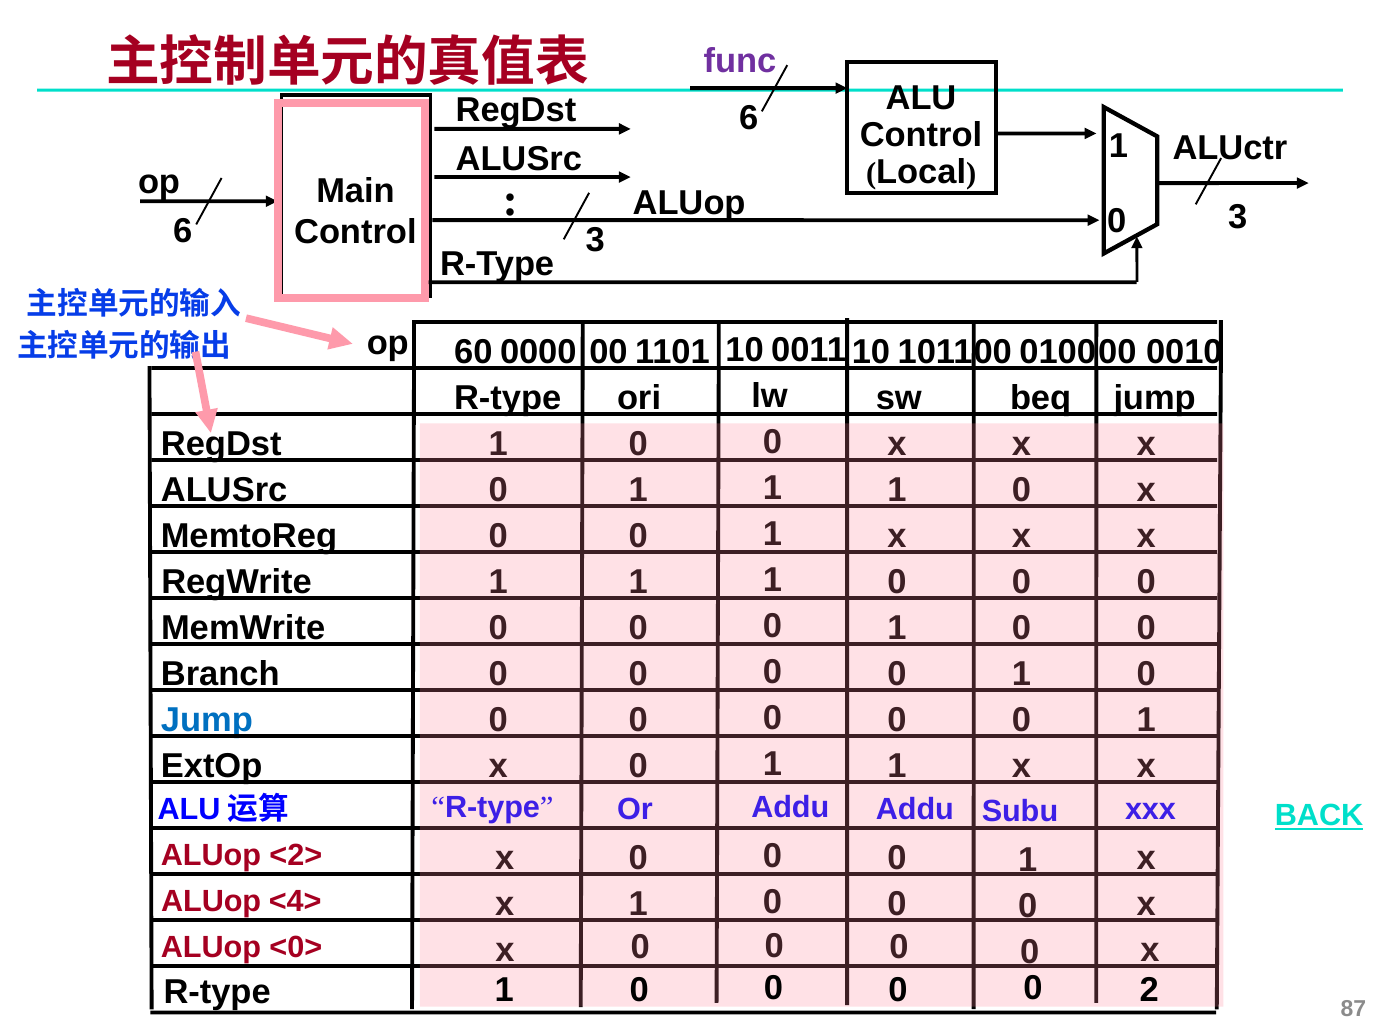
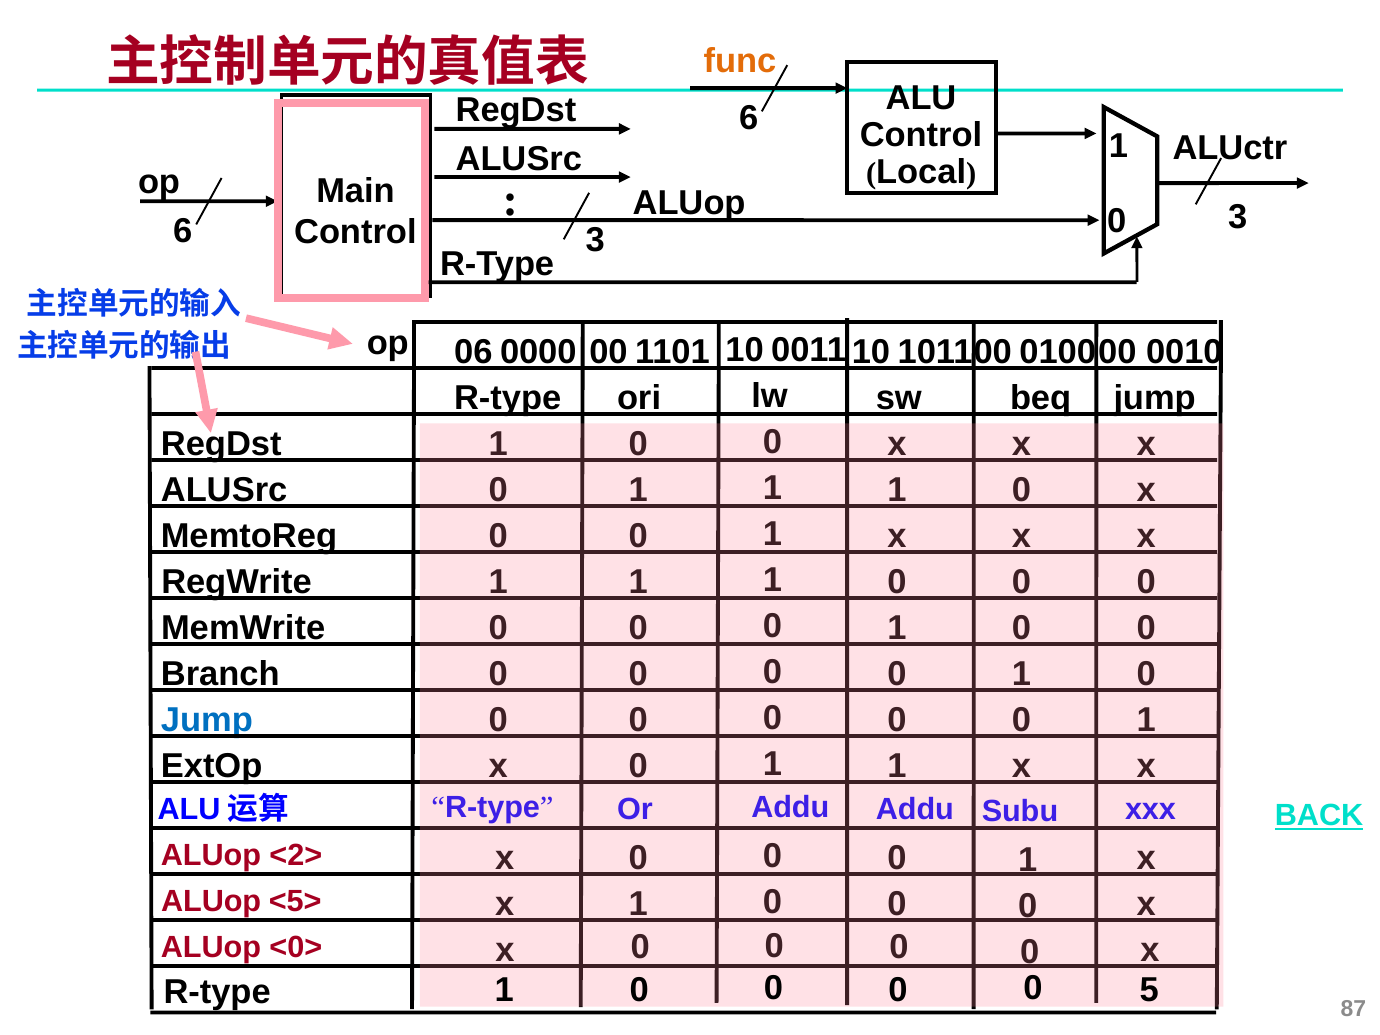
func colour: purple -> orange
60: 60 -> 06
<4>: <4> -> <5>
2: 2 -> 5
